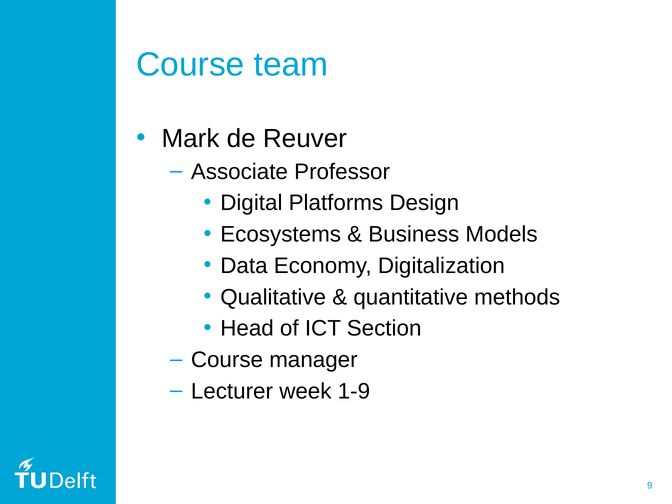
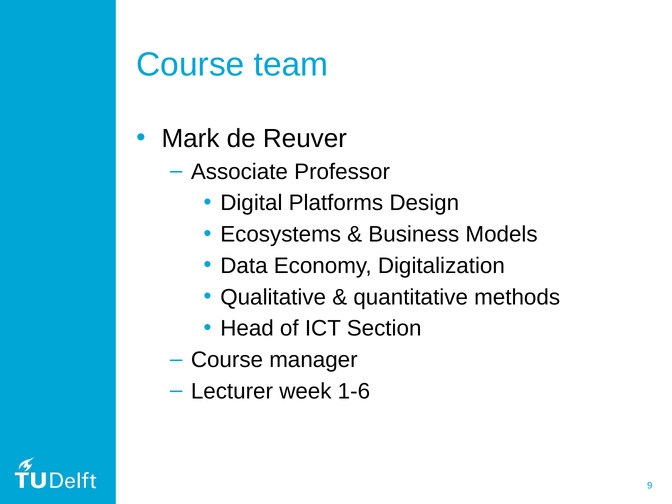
1-9: 1-9 -> 1-6
